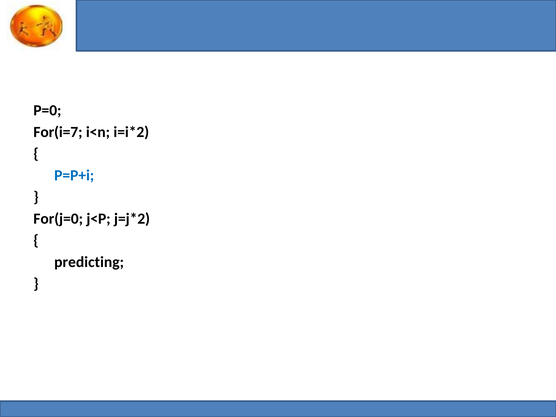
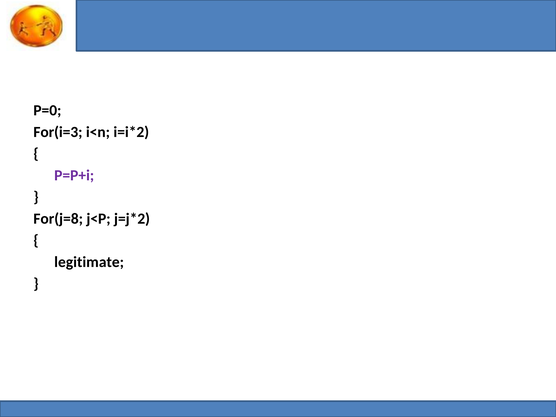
For(i=7: For(i=7 -> For(i=3
P=P+i colour: blue -> purple
For(j=0: For(j=0 -> For(j=8
predicting: predicting -> legitimate
